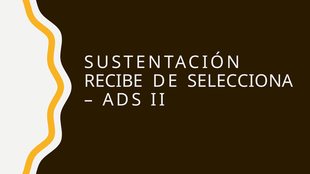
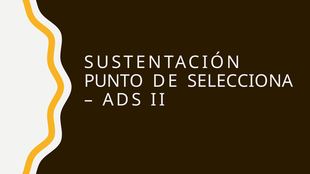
RECIBE: RECIBE -> PUNTO
